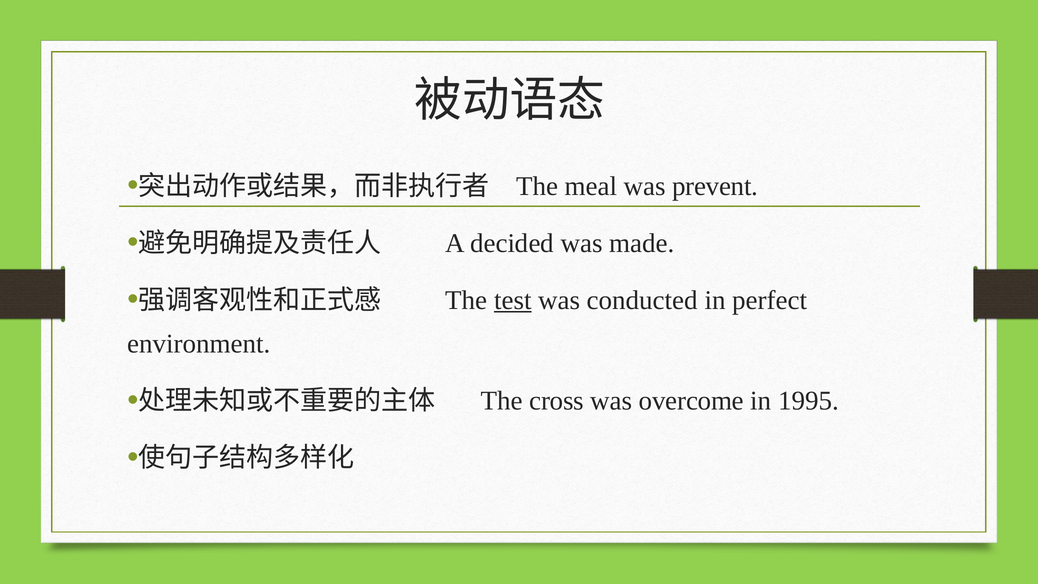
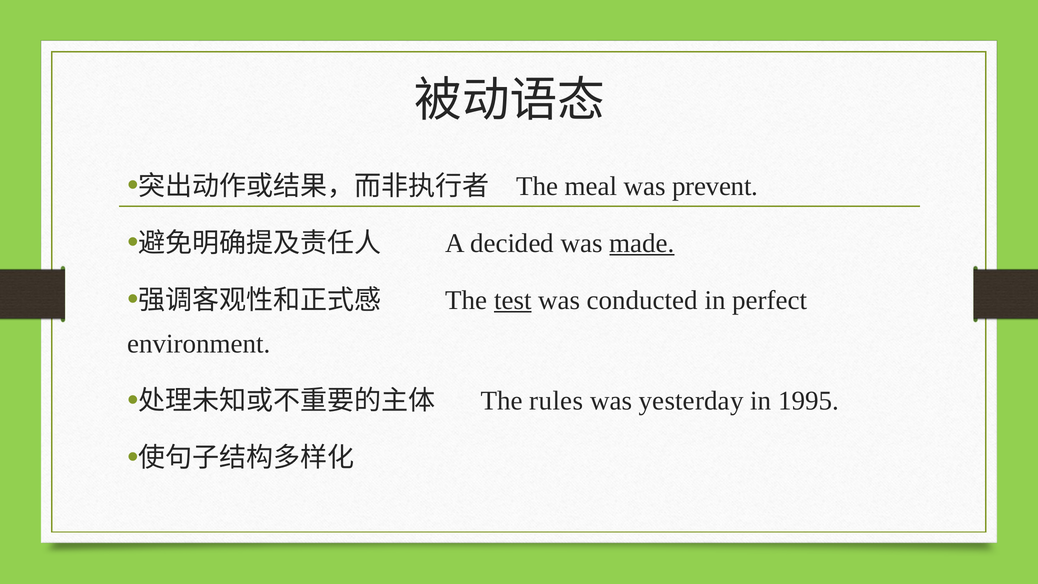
made underline: none -> present
cross: cross -> rules
overcome: overcome -> yesterday
